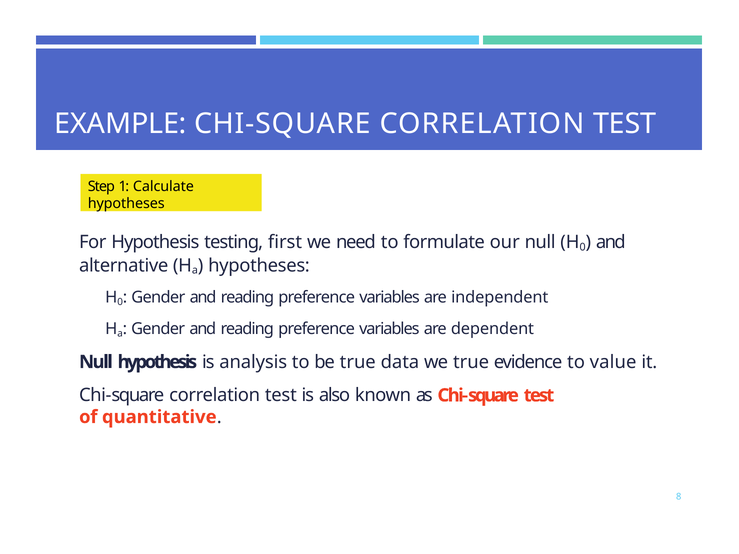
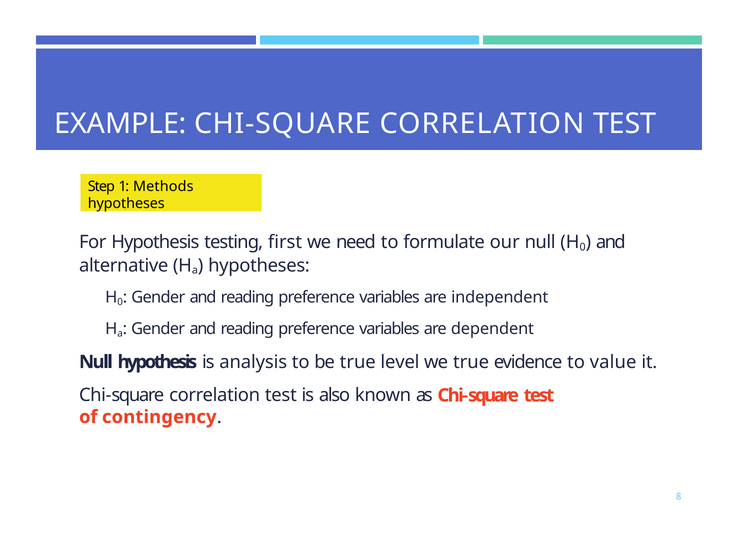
Calculate: Calculate -> Methods
data: data -> level
quantitative: quantitative -> contingency
